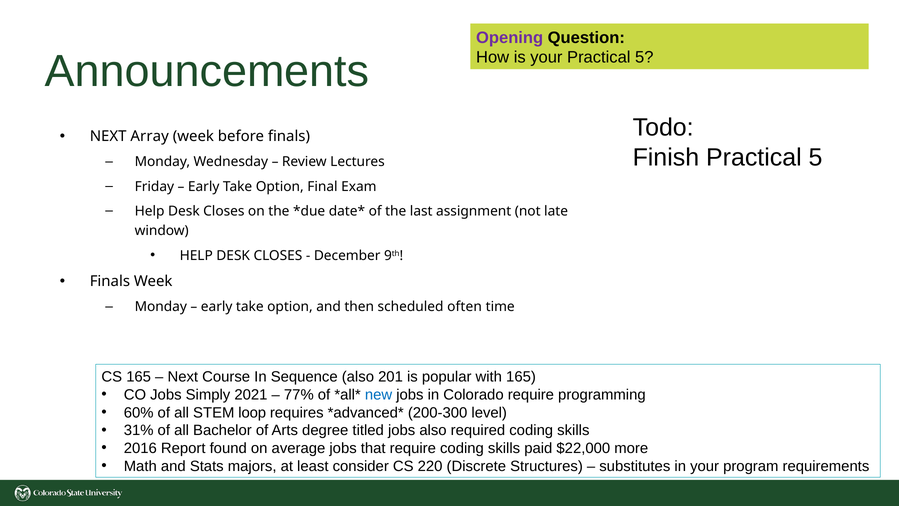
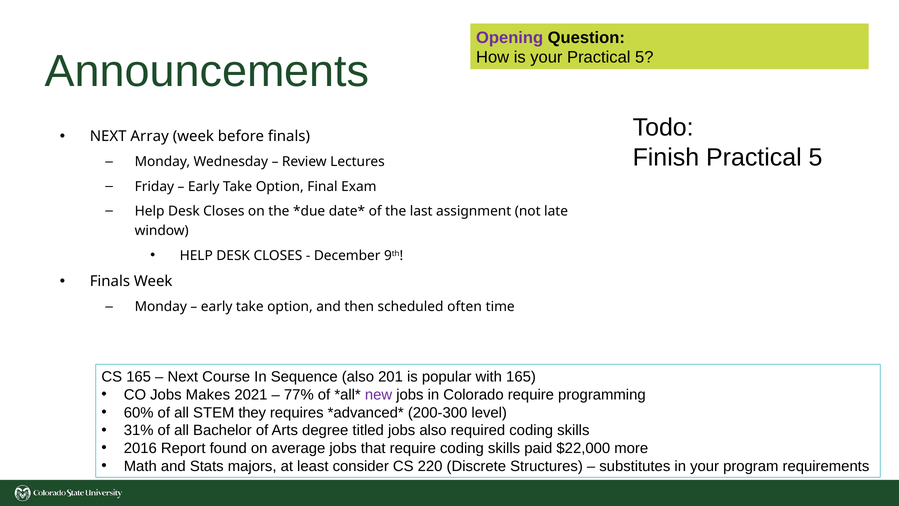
Simply: Simply -> Makes
new colour: blue -> purple
loop: loop -> they
